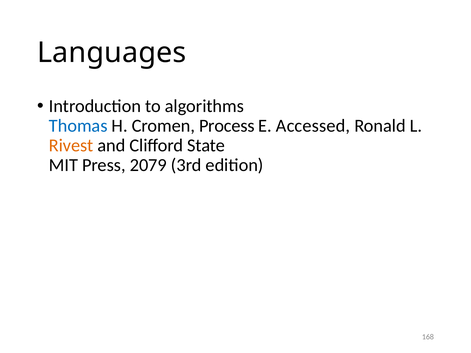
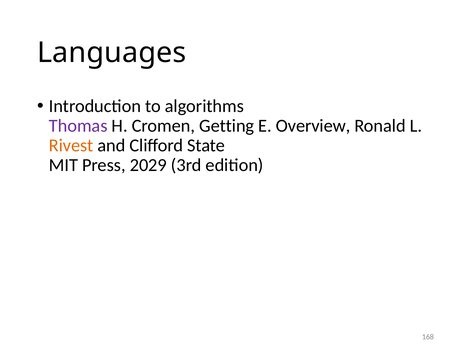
Thomas colour: blue -> purple
Process: Process -> Getting
Accessed: Accessed -> Overview
2079: 2079 -> 2029
